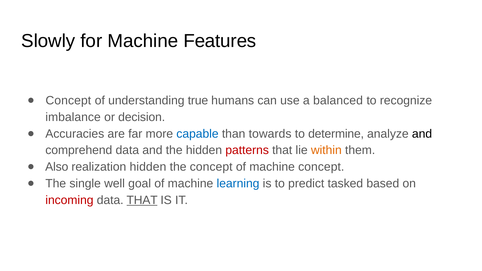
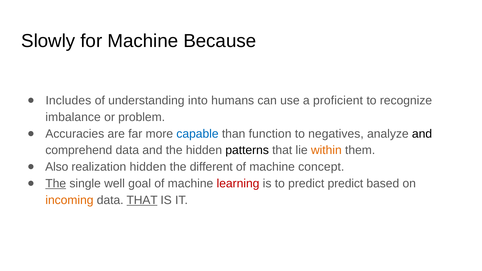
Features: Features -> Because
Concept at (68, 101): Concept -> Includes
true: true -> into
balanced: balanced -> proficient
decision: decision -> problem
towards: towards -> function
determine: determine -> negatives
patterns colour: red -> black
the concept: concept -> different
The at (56, 184) underline: none -> present
learning colour: blue -> red
predict tasked: tasked -> predict
incoming colour: red -> orange
